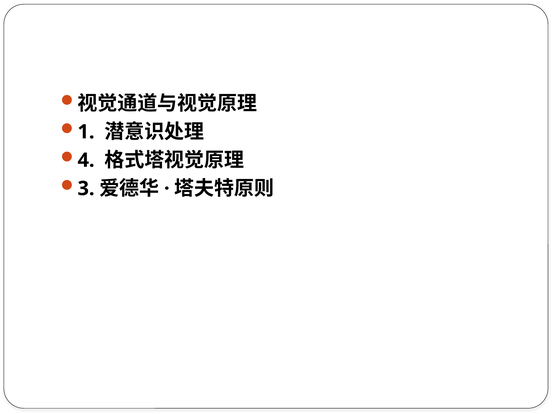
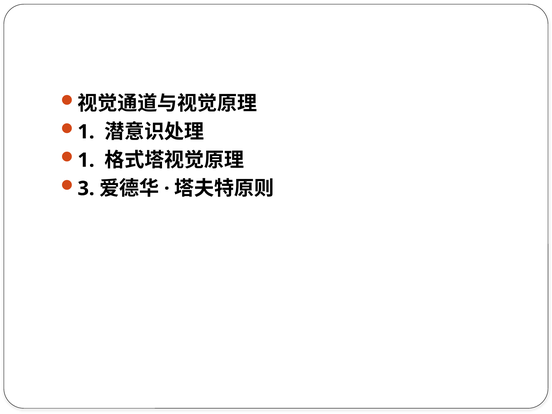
4 at (86, 160): 4 -> 1
